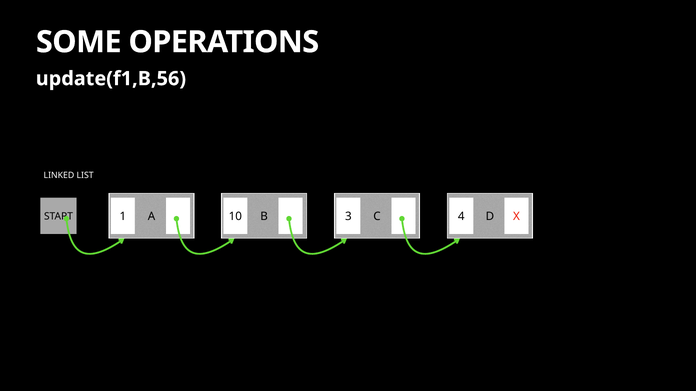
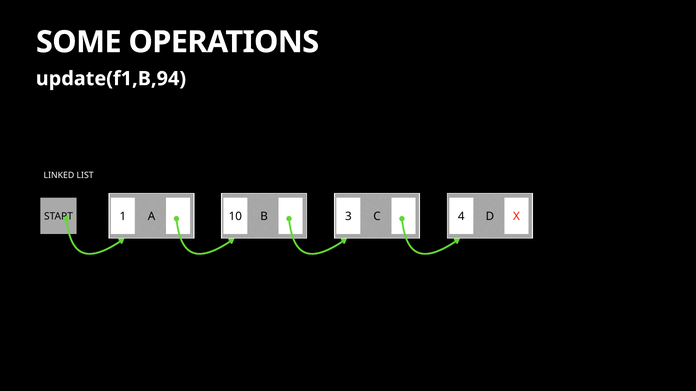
update(f1,B,56: update(f1,B,56 -> update(f1,B,94
